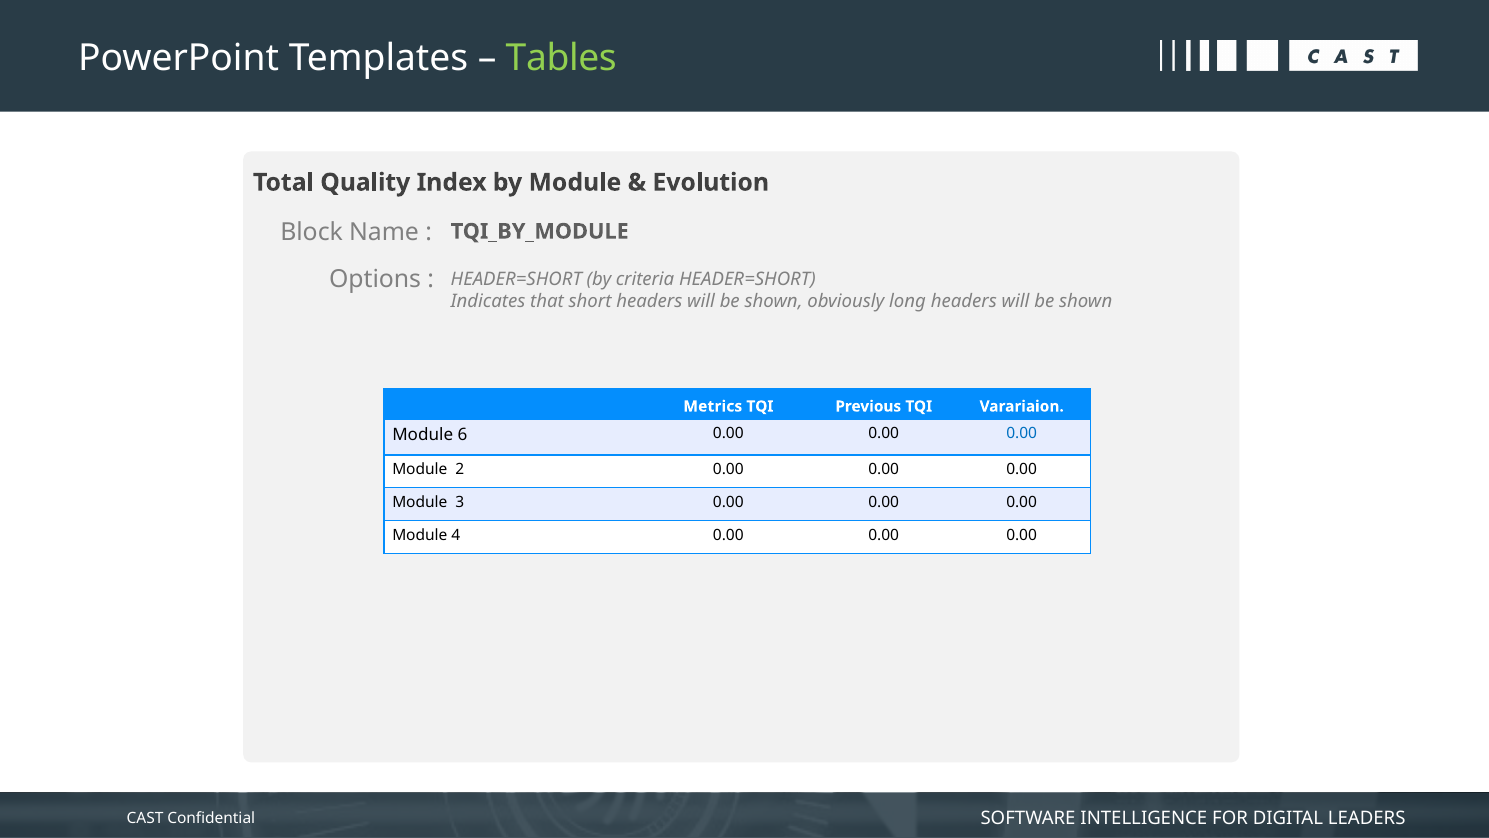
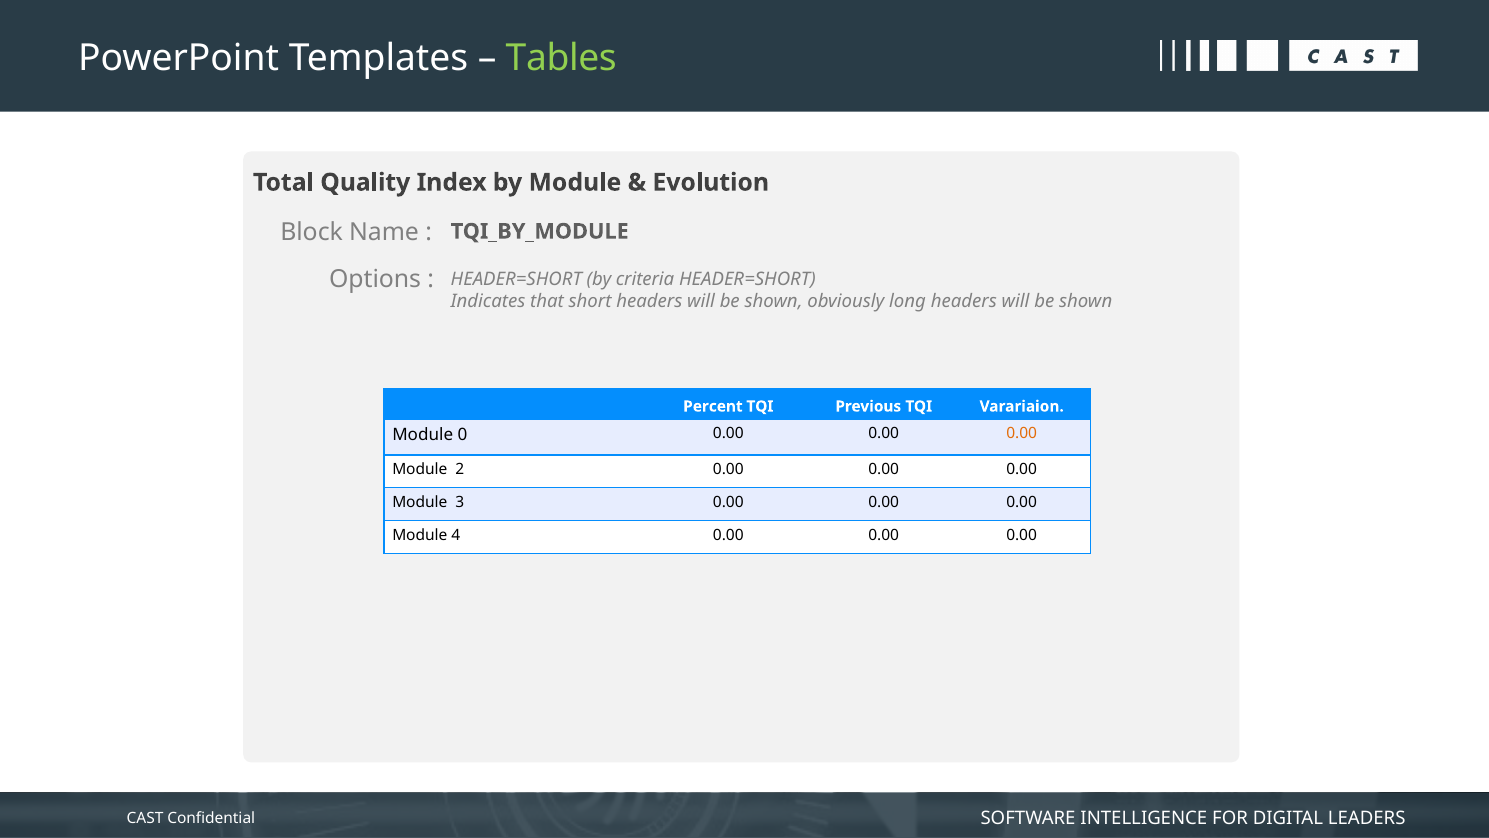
Metrics: Metrics -> Percent
6: 6 -> 0
0.00 at (1022, 433) colour: blue -> orange
